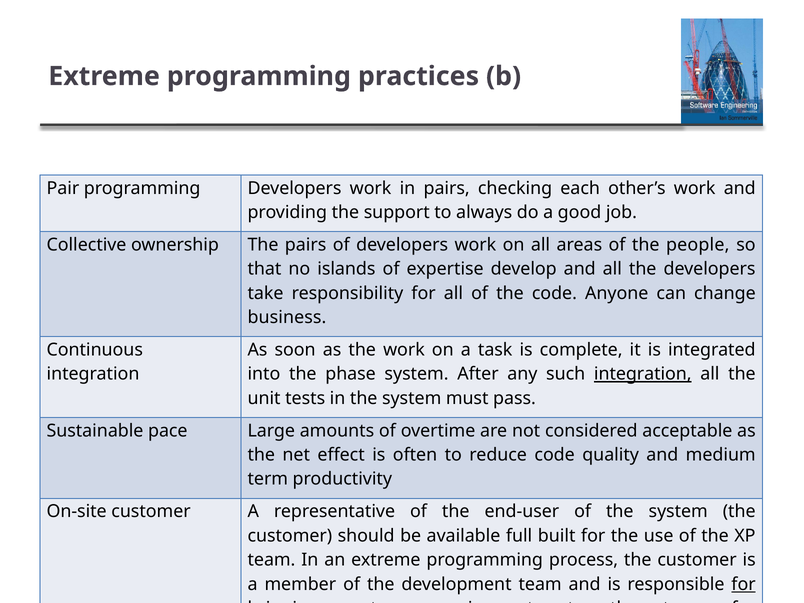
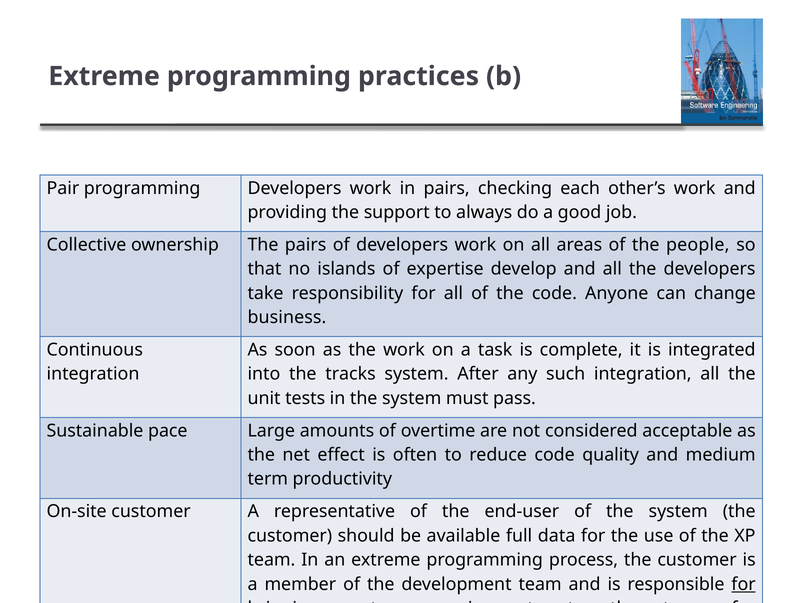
phase: phase -> tracks
integration at (643, 374) underline: present -> none
built: built -> data
